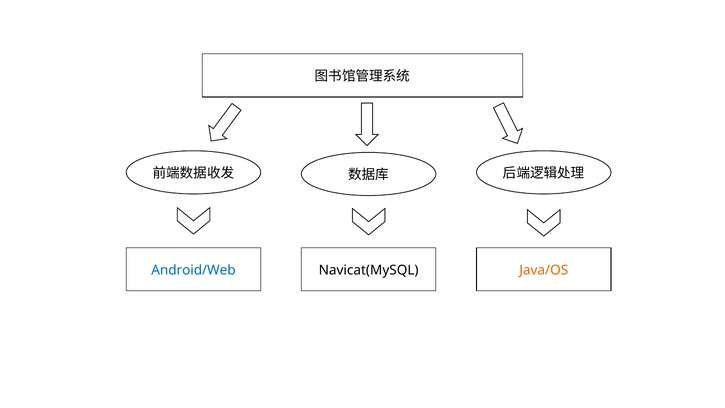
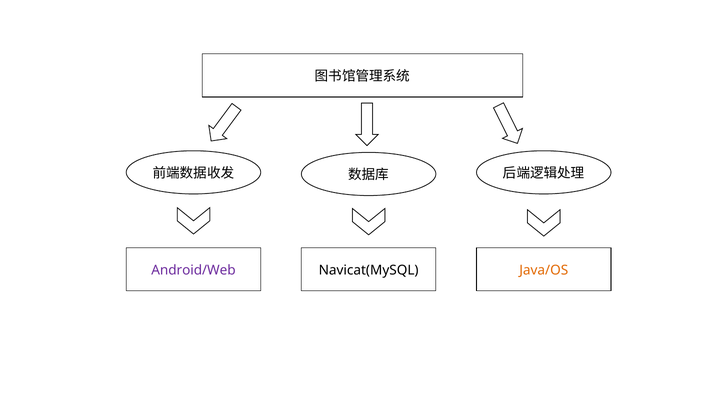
Android/Web colour: blue -> purple
